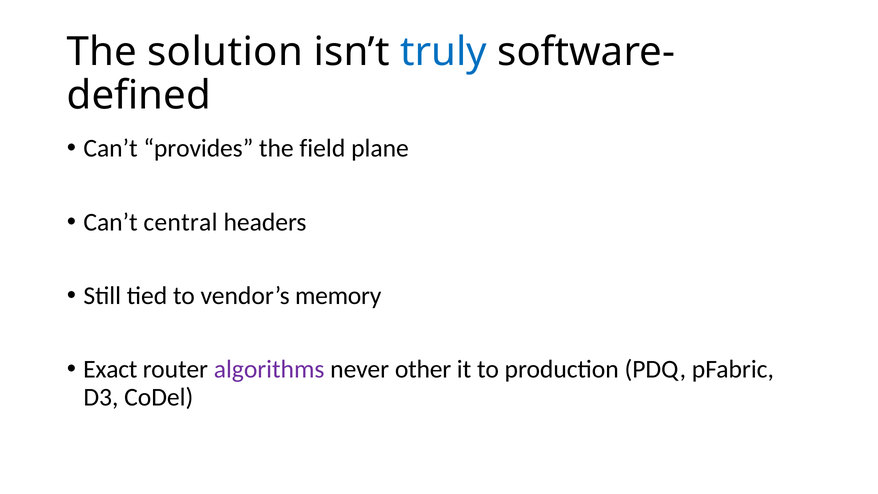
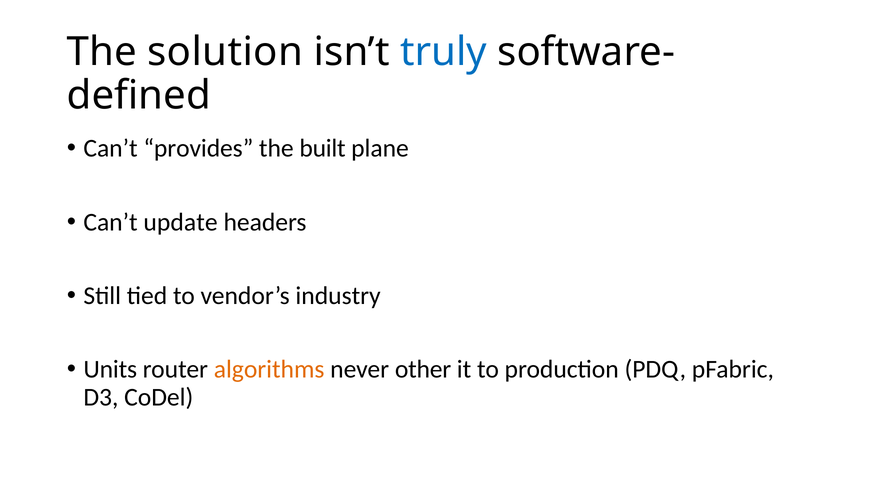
field: field -> built
central: central -> update
memory: memory -> industry
Exact: Exact -> Units
algorithms colour: purple -> orange
